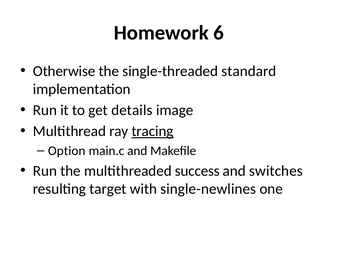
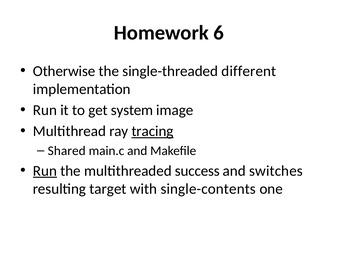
standard: standard -> different
details: details -> system
Option: Option -> Shared
Run at (45, 170) underline: none -> present
single-newlines: single-newlines -> single-contents
